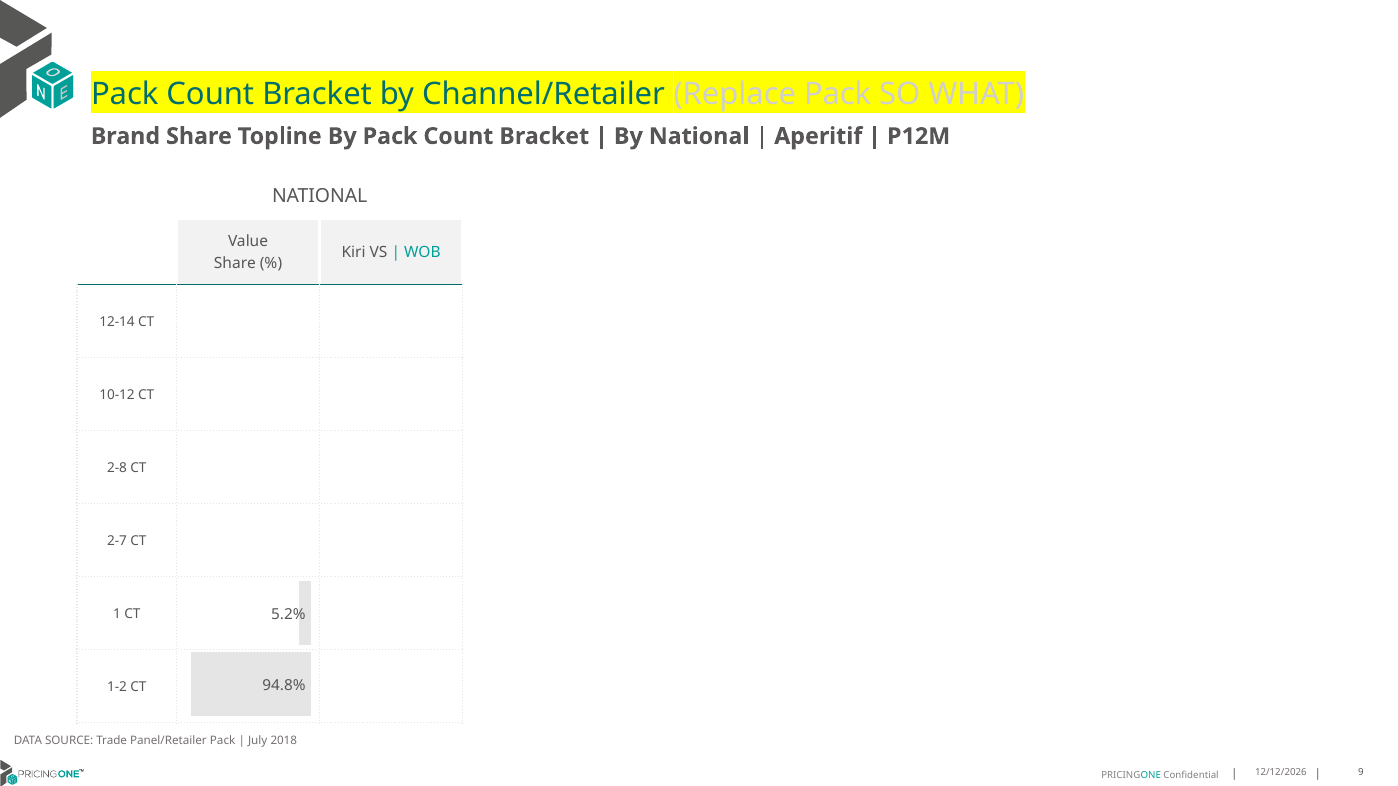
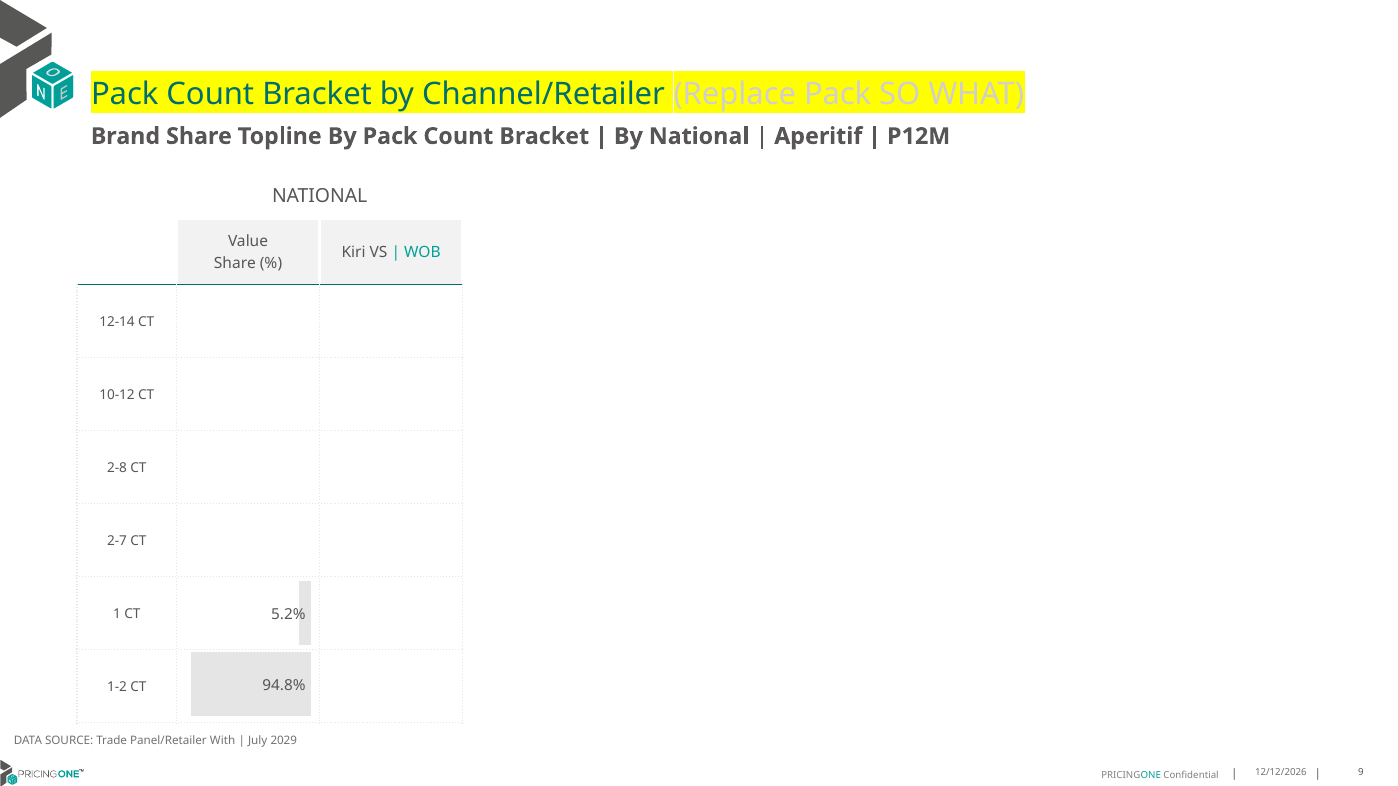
Panel/Retailer Pack: Pack -> With
2018: 2018 -> 2029
